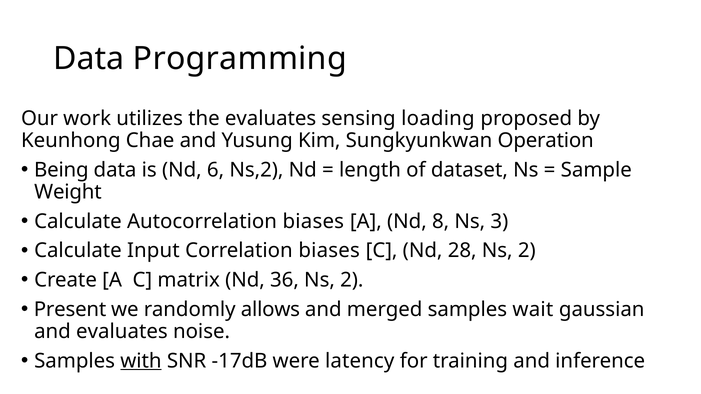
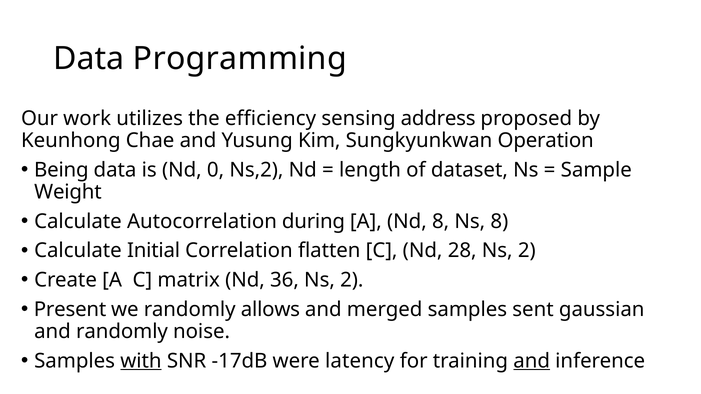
the evaluates: evaluates -> efficiency
loading: loading -> address
6: 6 -> 0
Autocorrelation biases: biases -> during
Ns 3: 3 -> 8
Input: Input -> Initial
Correlation biases: biases -> flatten
wait: wait -> sent
and evaluates: evaluates -> randomly
and at (532, 361) underline: none -> present
